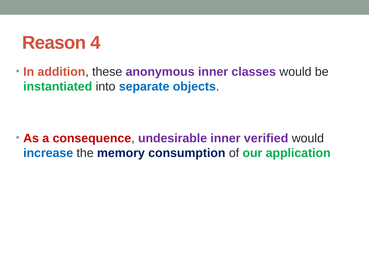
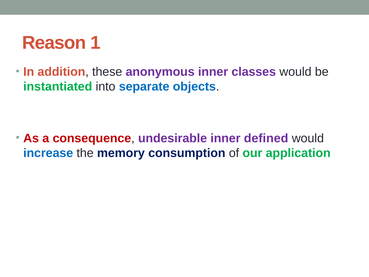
4: 4 -> 1
verified: verified -> defined
